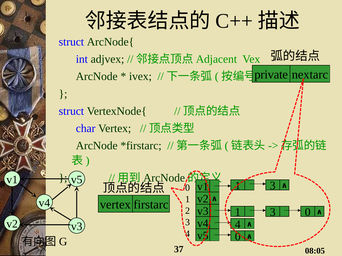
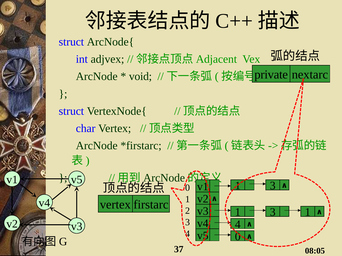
ivex: ivex -> void
3 0: 0 -> 1
